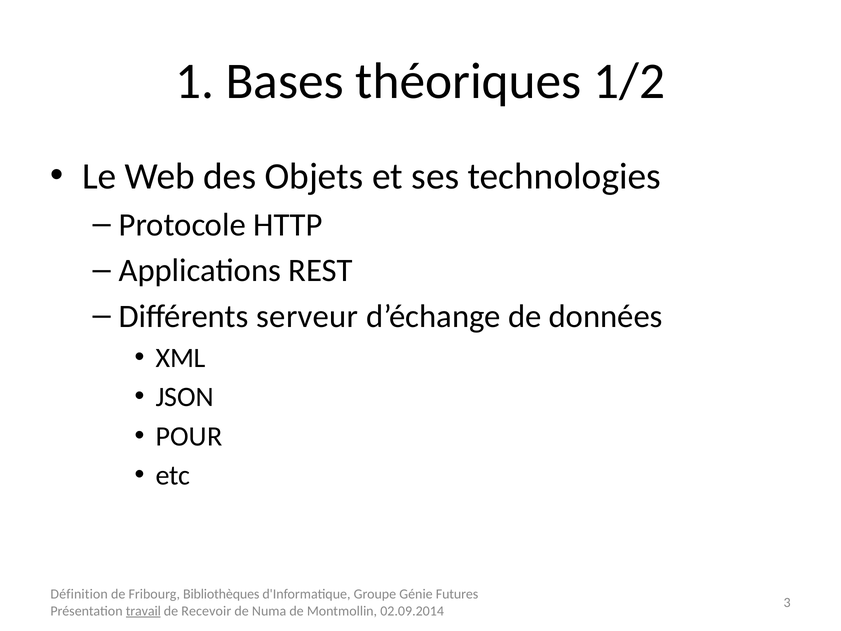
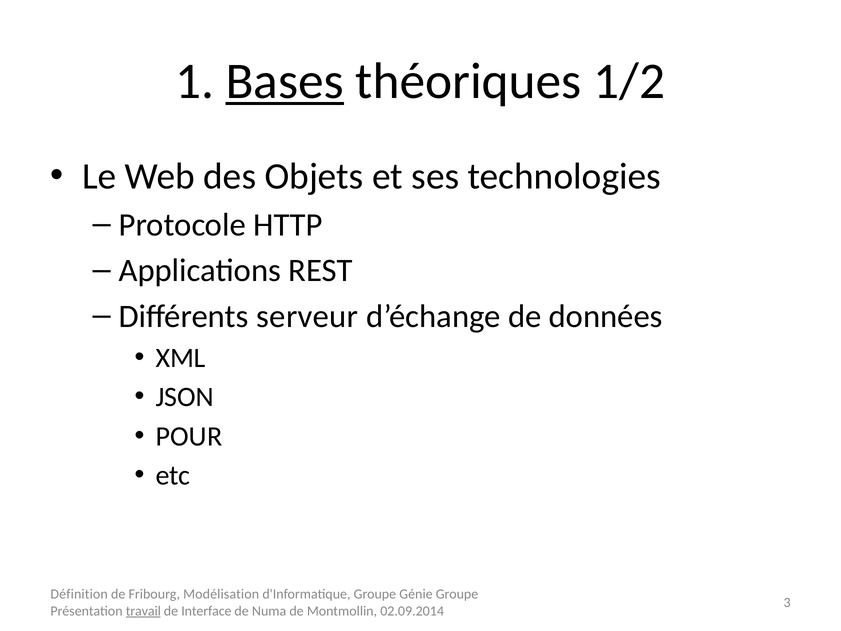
Bases underline: none -> present
Bibliothèques: Bibliothèques -> Modélisation
Génie Futures: Futures -> Groupe
Recevoir: Recevoir -> Interface
